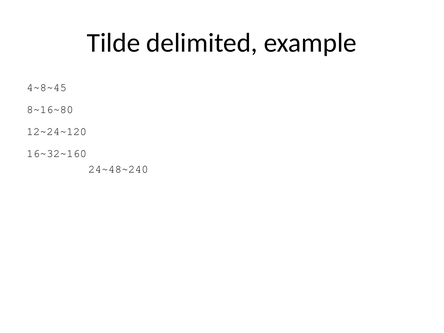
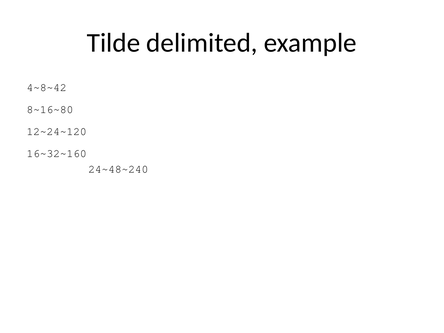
4~8~45: 4~8~45 -> 4~8~42
